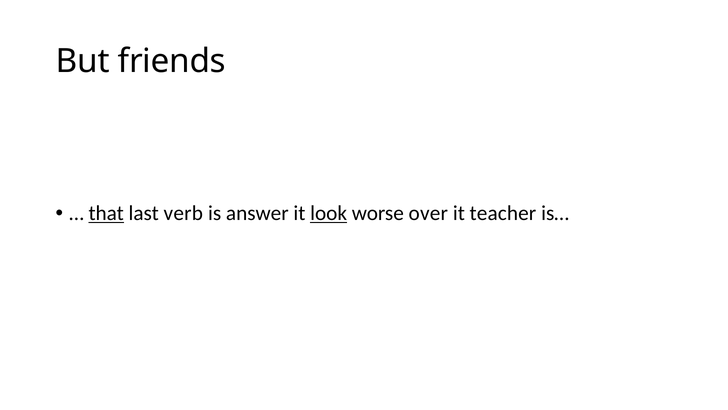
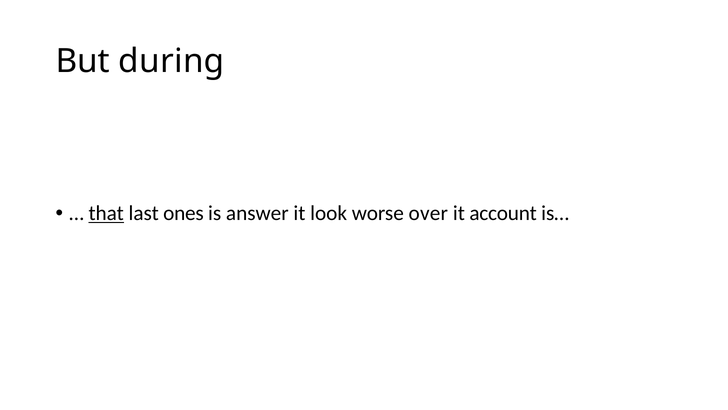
friends: friends -> during
verb: verb -> ones
look underline: present -> none
teacher: teacher -> account
